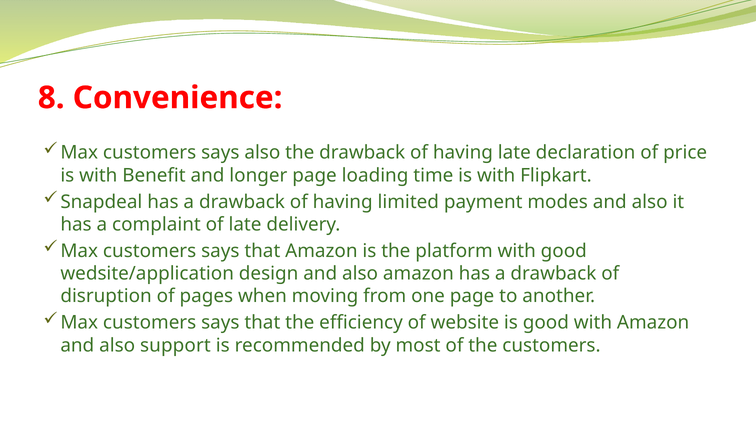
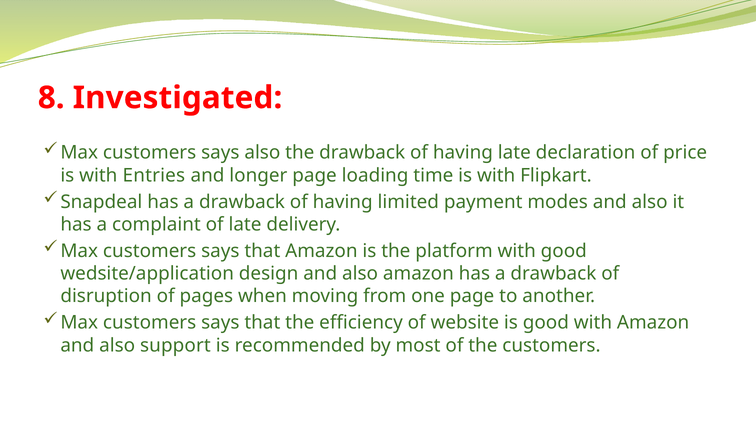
Convenience: Convenience -> Investigated
Benefit: Benefit -> Entries
